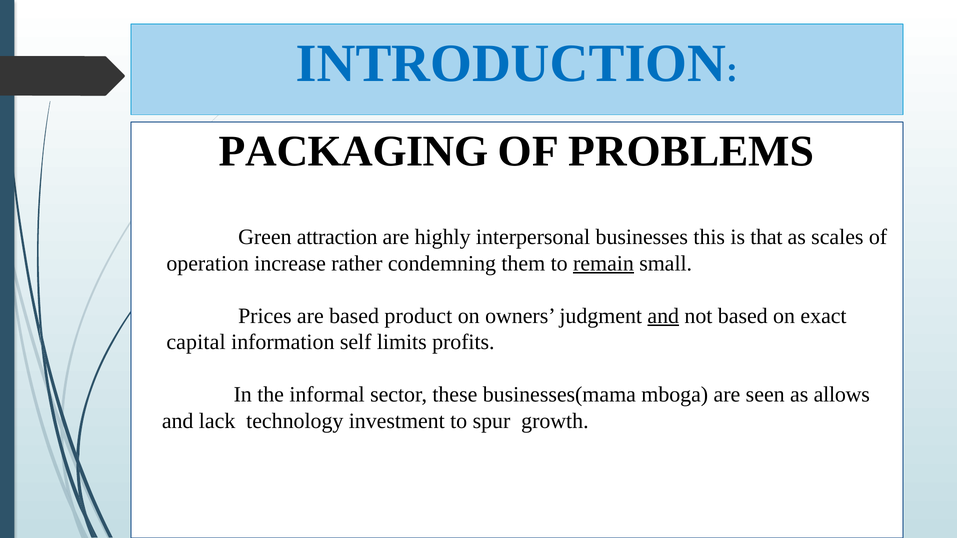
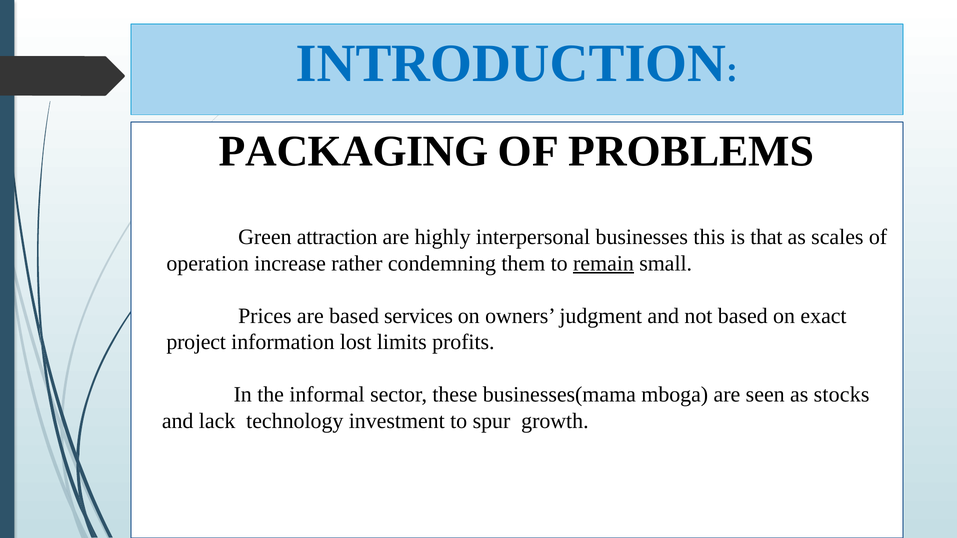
product: product -> services
and at (663, 316) underline: present -> none
capital: capital -> project
self: self -> lost
allows: allows -> stocks
